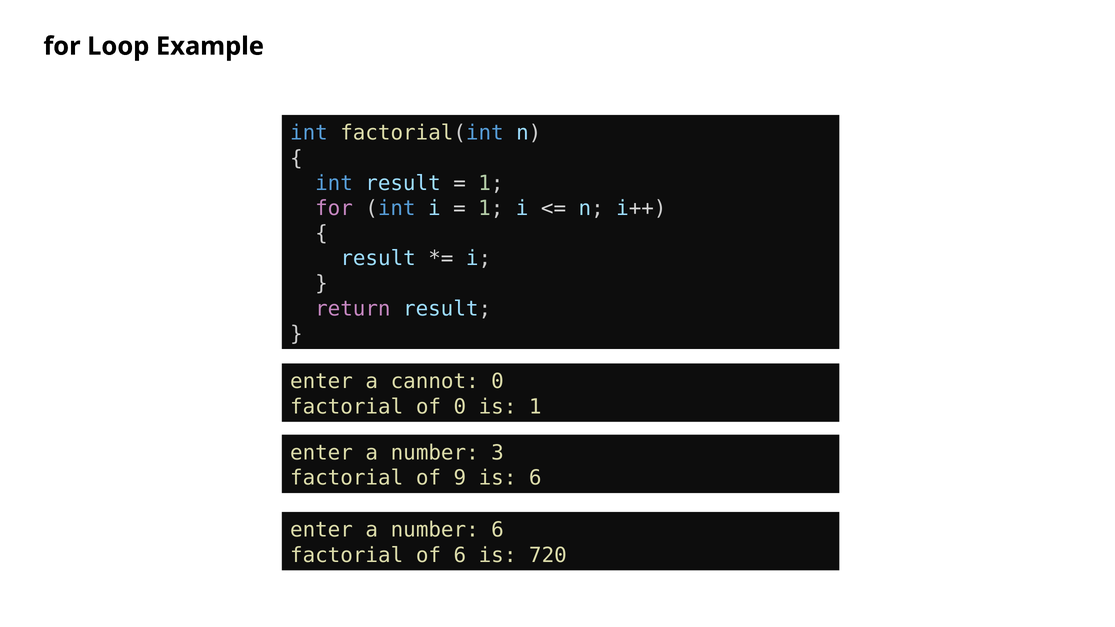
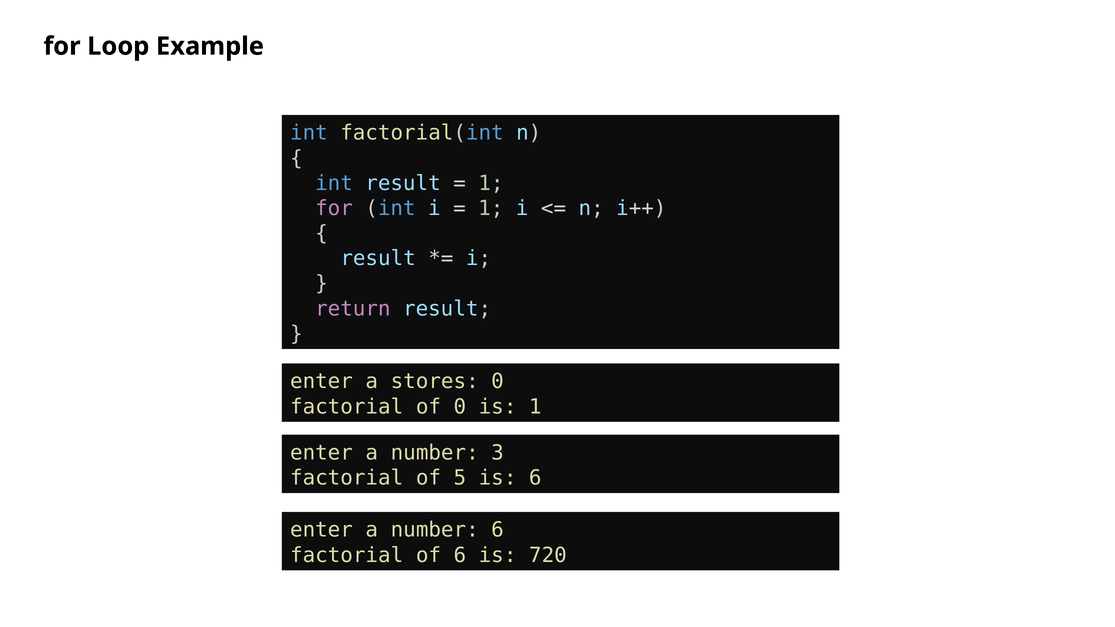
cannot: cannot -> stores
9: 9 -> 5
